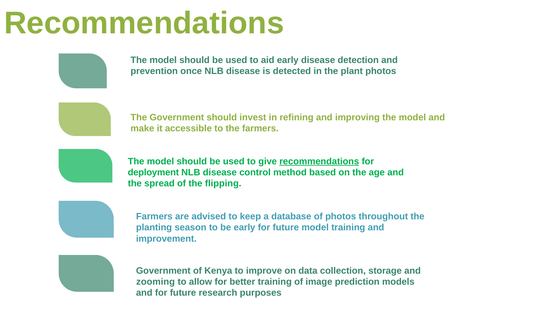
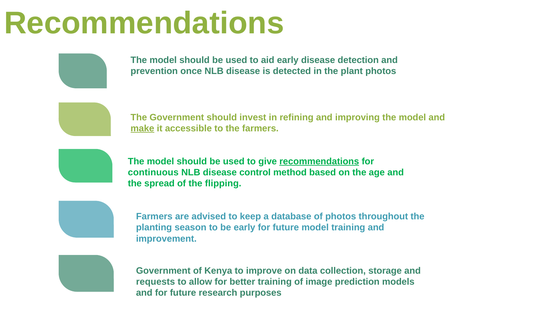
make underline: none -> present
deployment: deployment -> continuous
zooming: zooming -> requests
